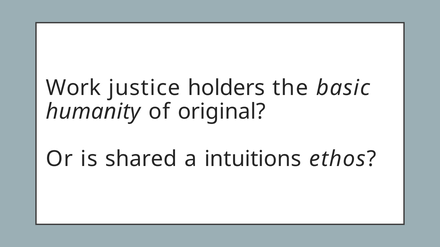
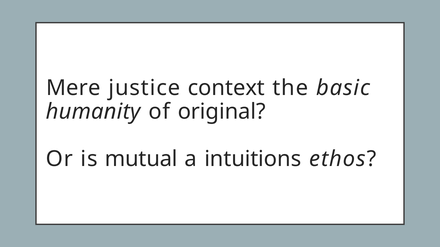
Work: Work -> Mere
holders: holders -> context
shared: shared -> mutual
